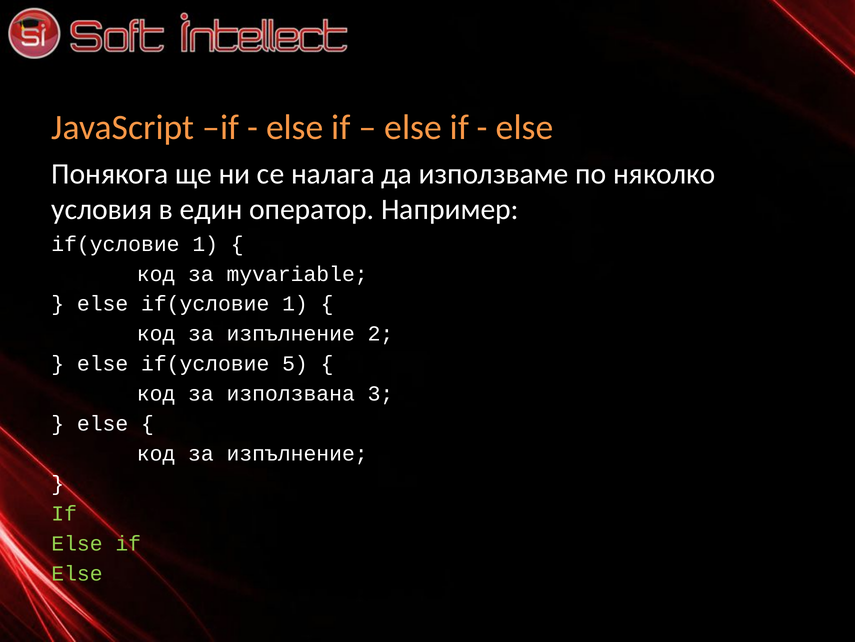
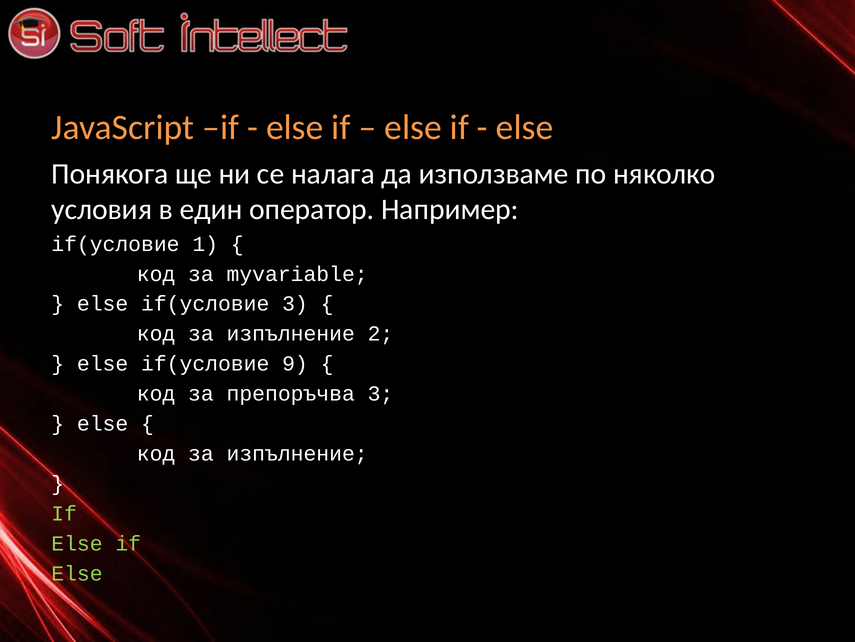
else if(условие 1: 1 -> 3
5: 5 -> 9
използвана: използвана -> препоръчва
